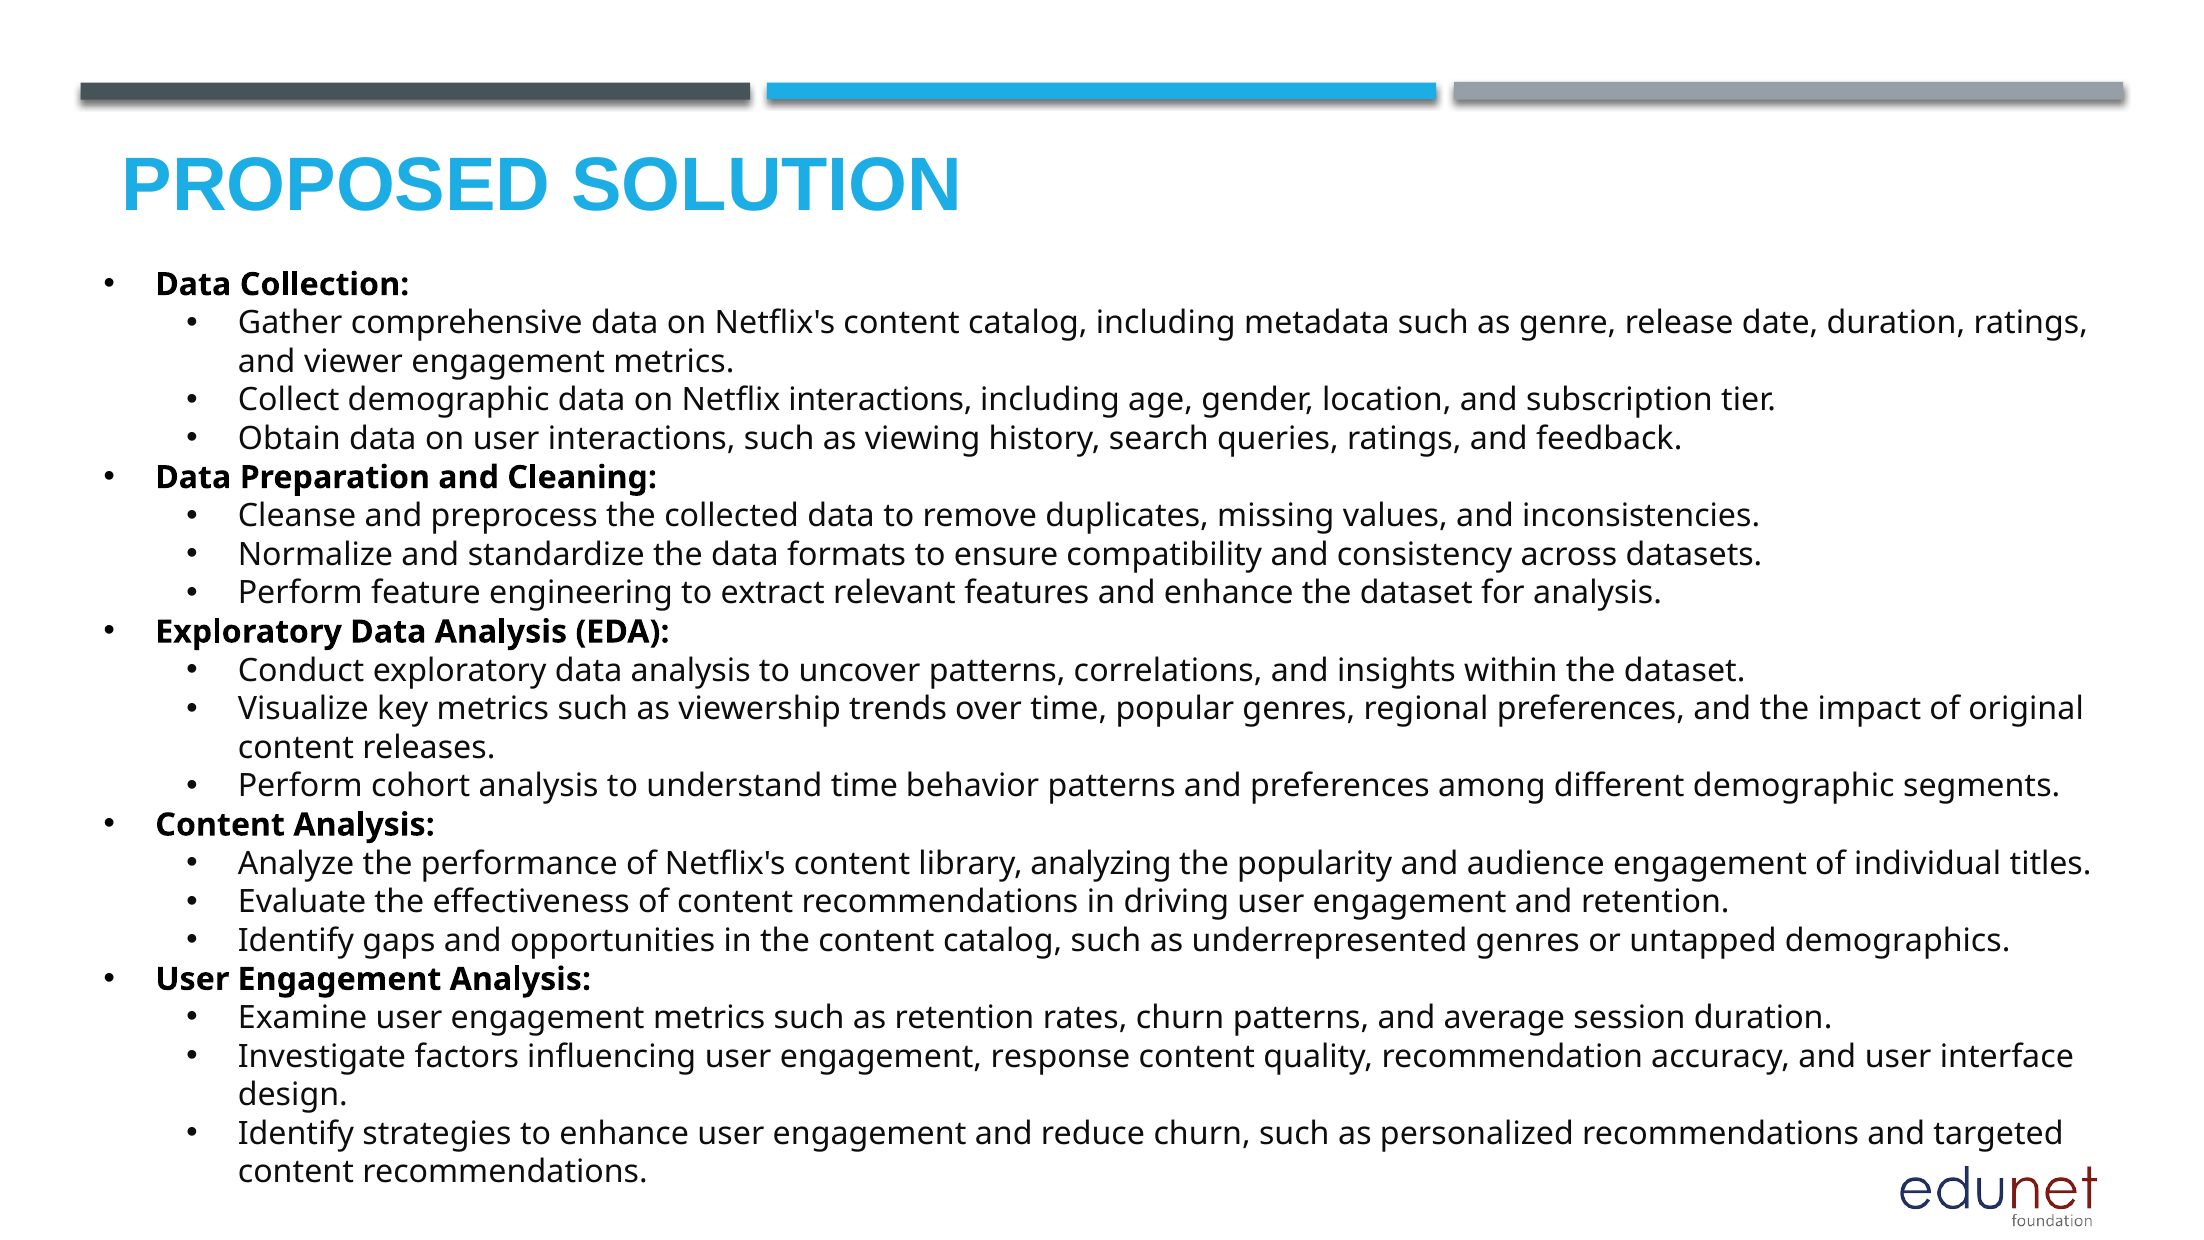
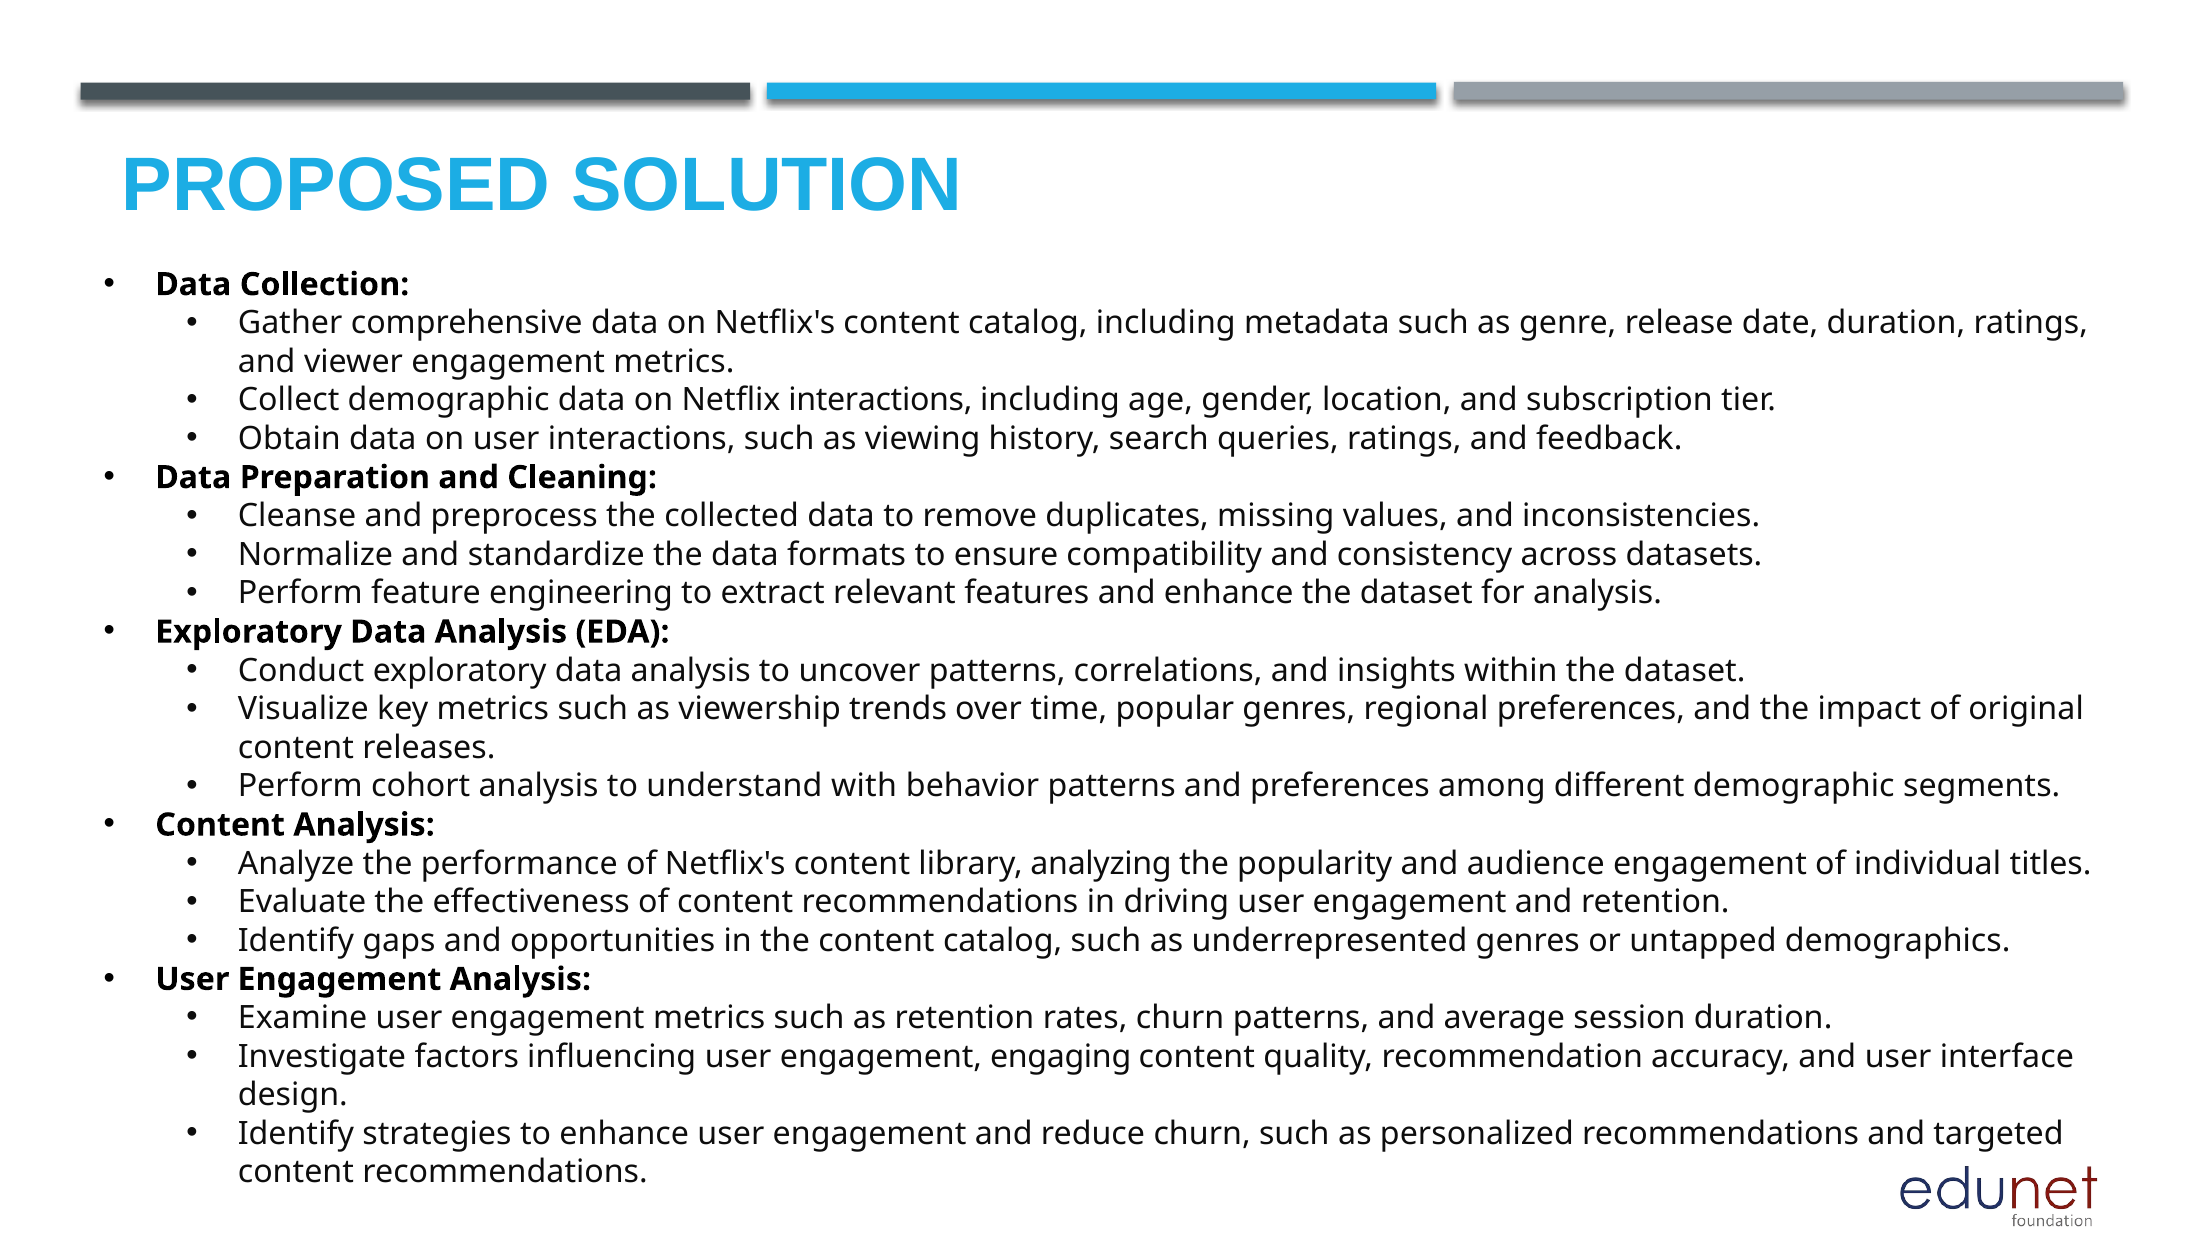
understand time: time -> with
response: response -> engaging
